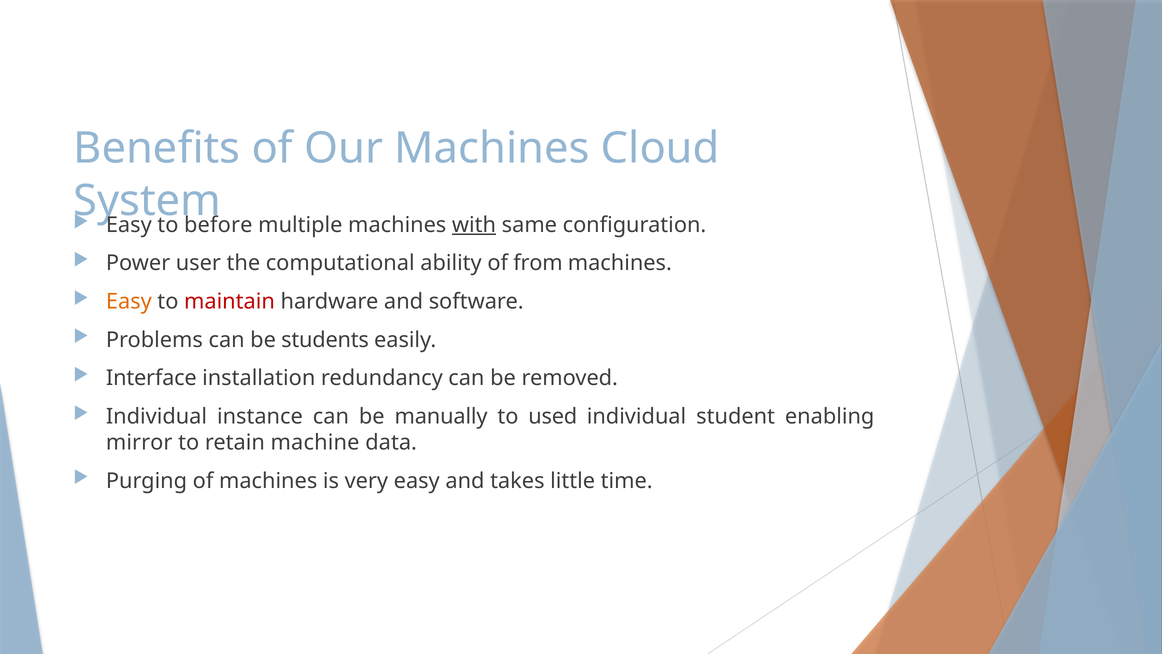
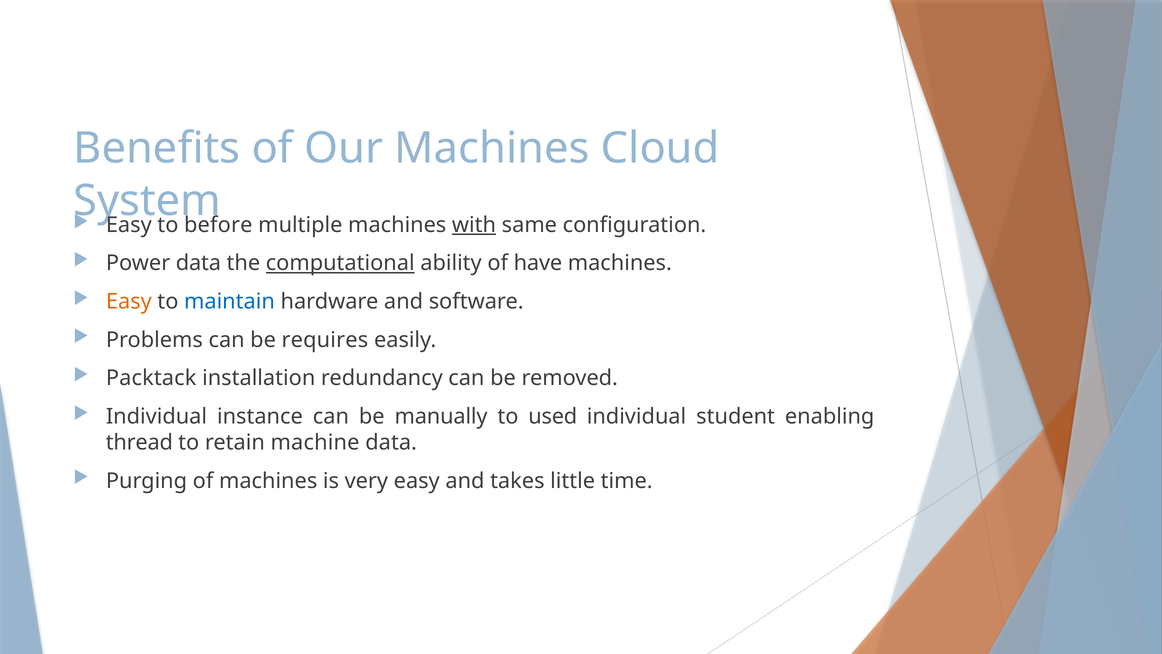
Power user: user -> data
computational underline: none -> present
from: from -> have
maintain colour: red -> blue
students: students -> requires
Interface: Interface -> Packtack
mirror: mirror -> thread
